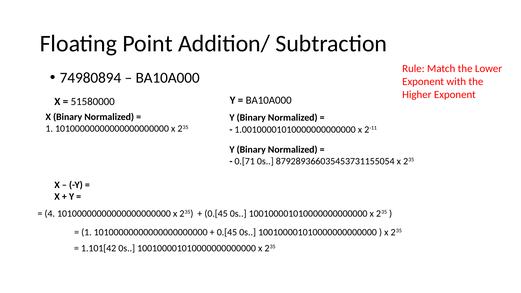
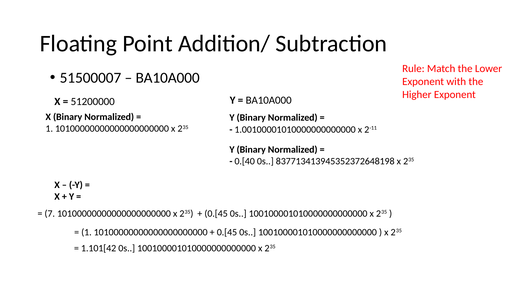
74980894: 74980894 -> 51500007
51580000: 51580000 -> 51200000
0.[71: 0.[71 -> 0.[40
879289366035453731155054: 879289366035453731155054 -> 837713413945352372648198
4: 4 -> 7
